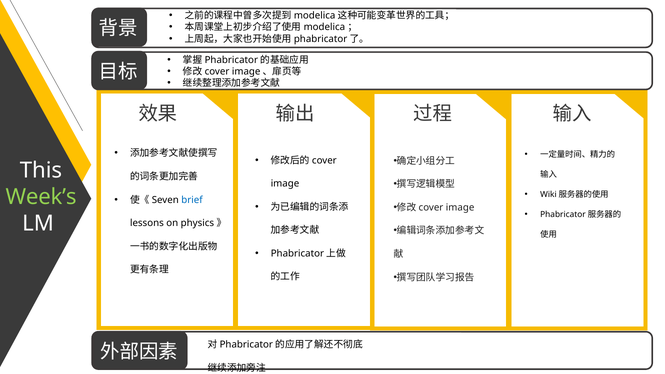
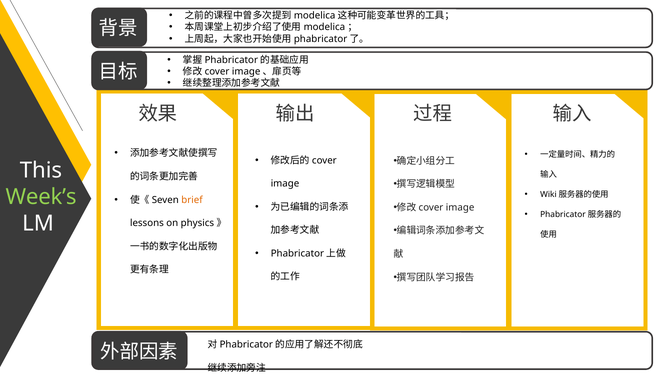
brief colour: blue -> orange
